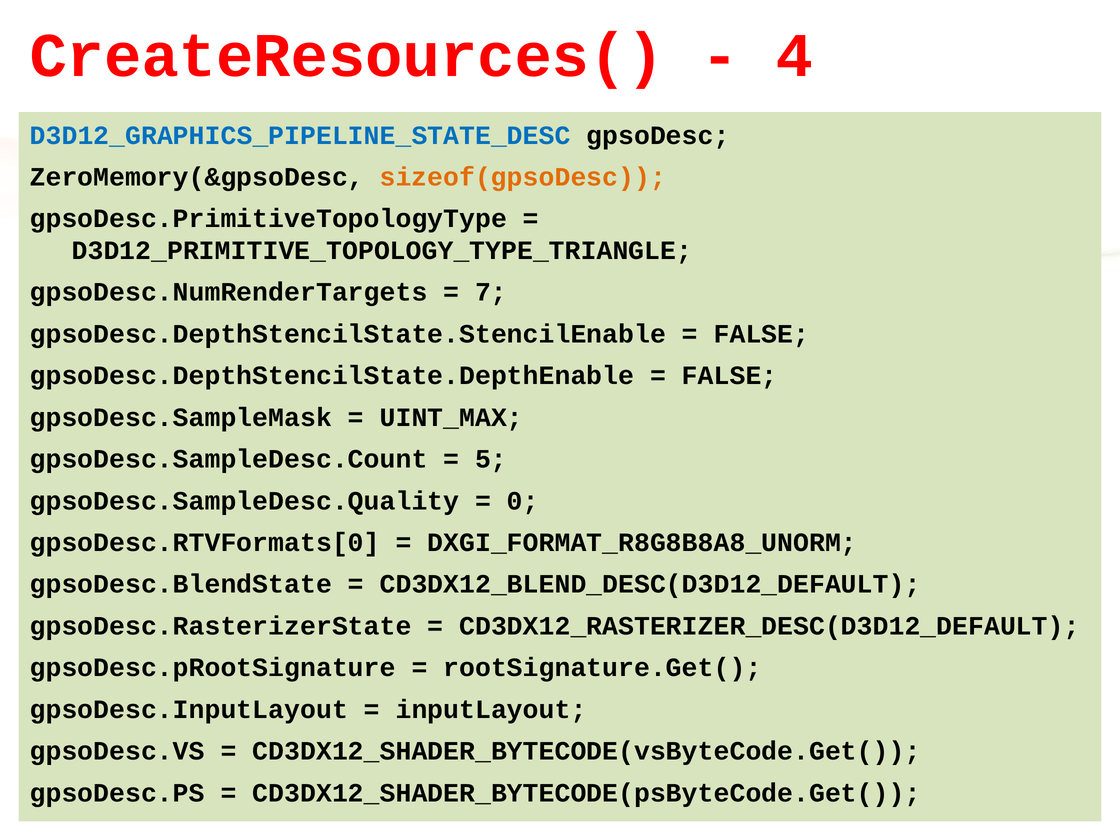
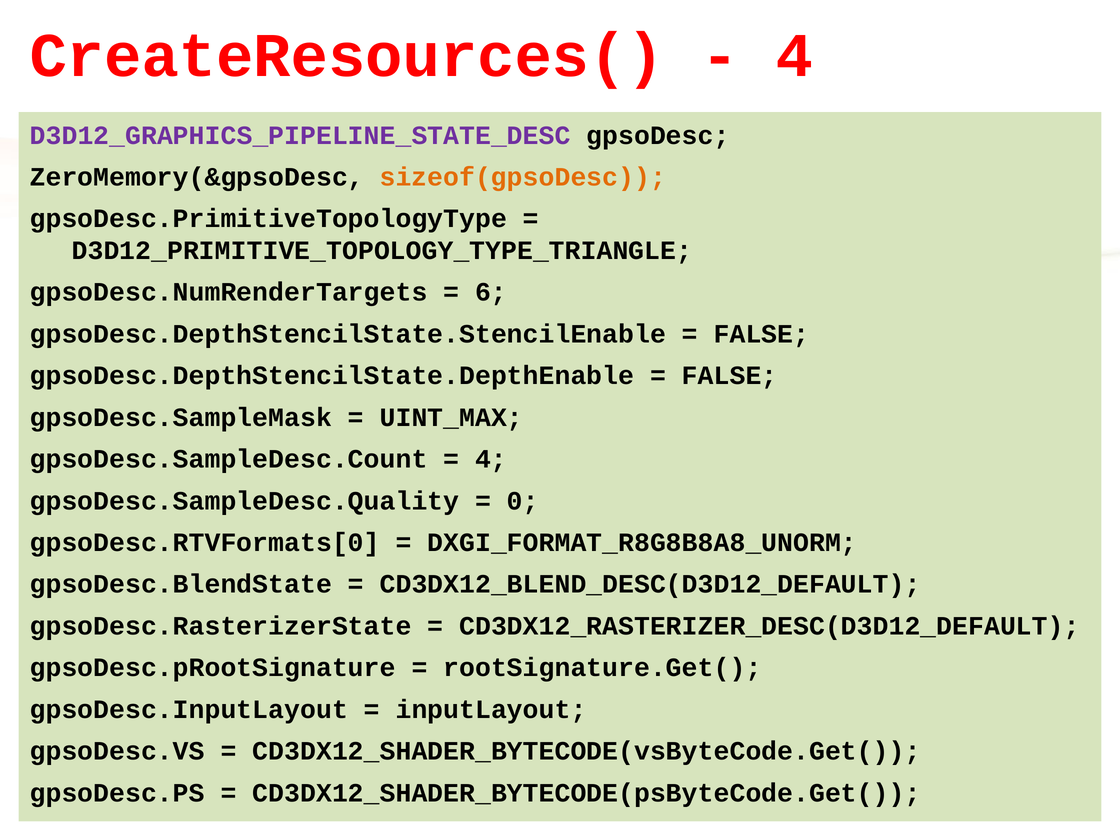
D3D12_GRAPHICS_PIPELINE_STATE_DESC colour: blue -> purple
7: 7 -> 6
5 at (491, 459): 5 -> 4
